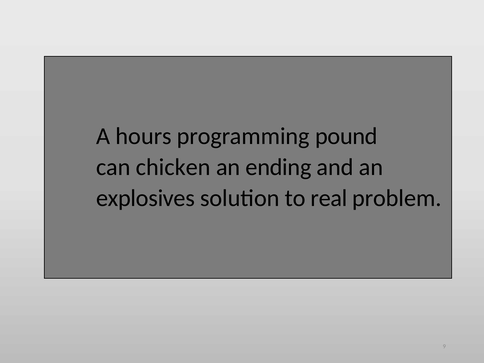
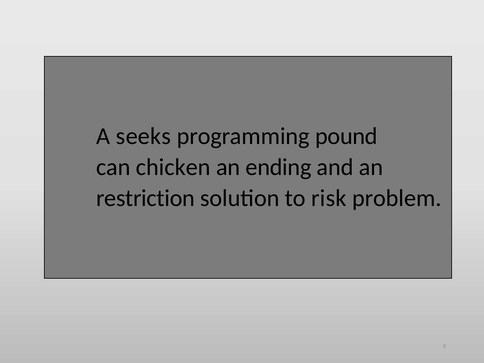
hours: hours -> seeks
explosives: explosives -> restriction
real: real -> risk
